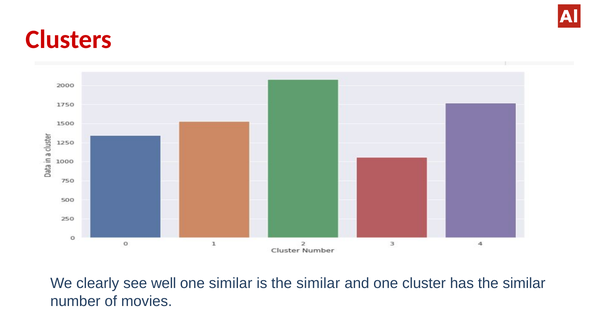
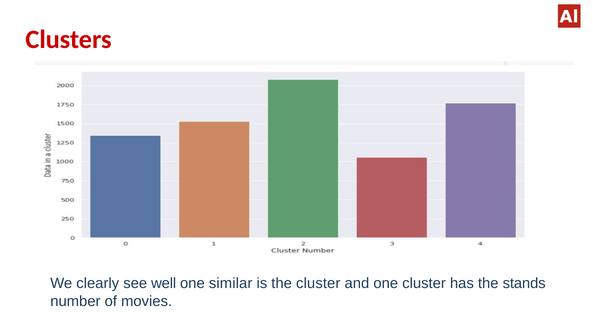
is the similar: similar -> cluster
has the similar: similar -> stands
